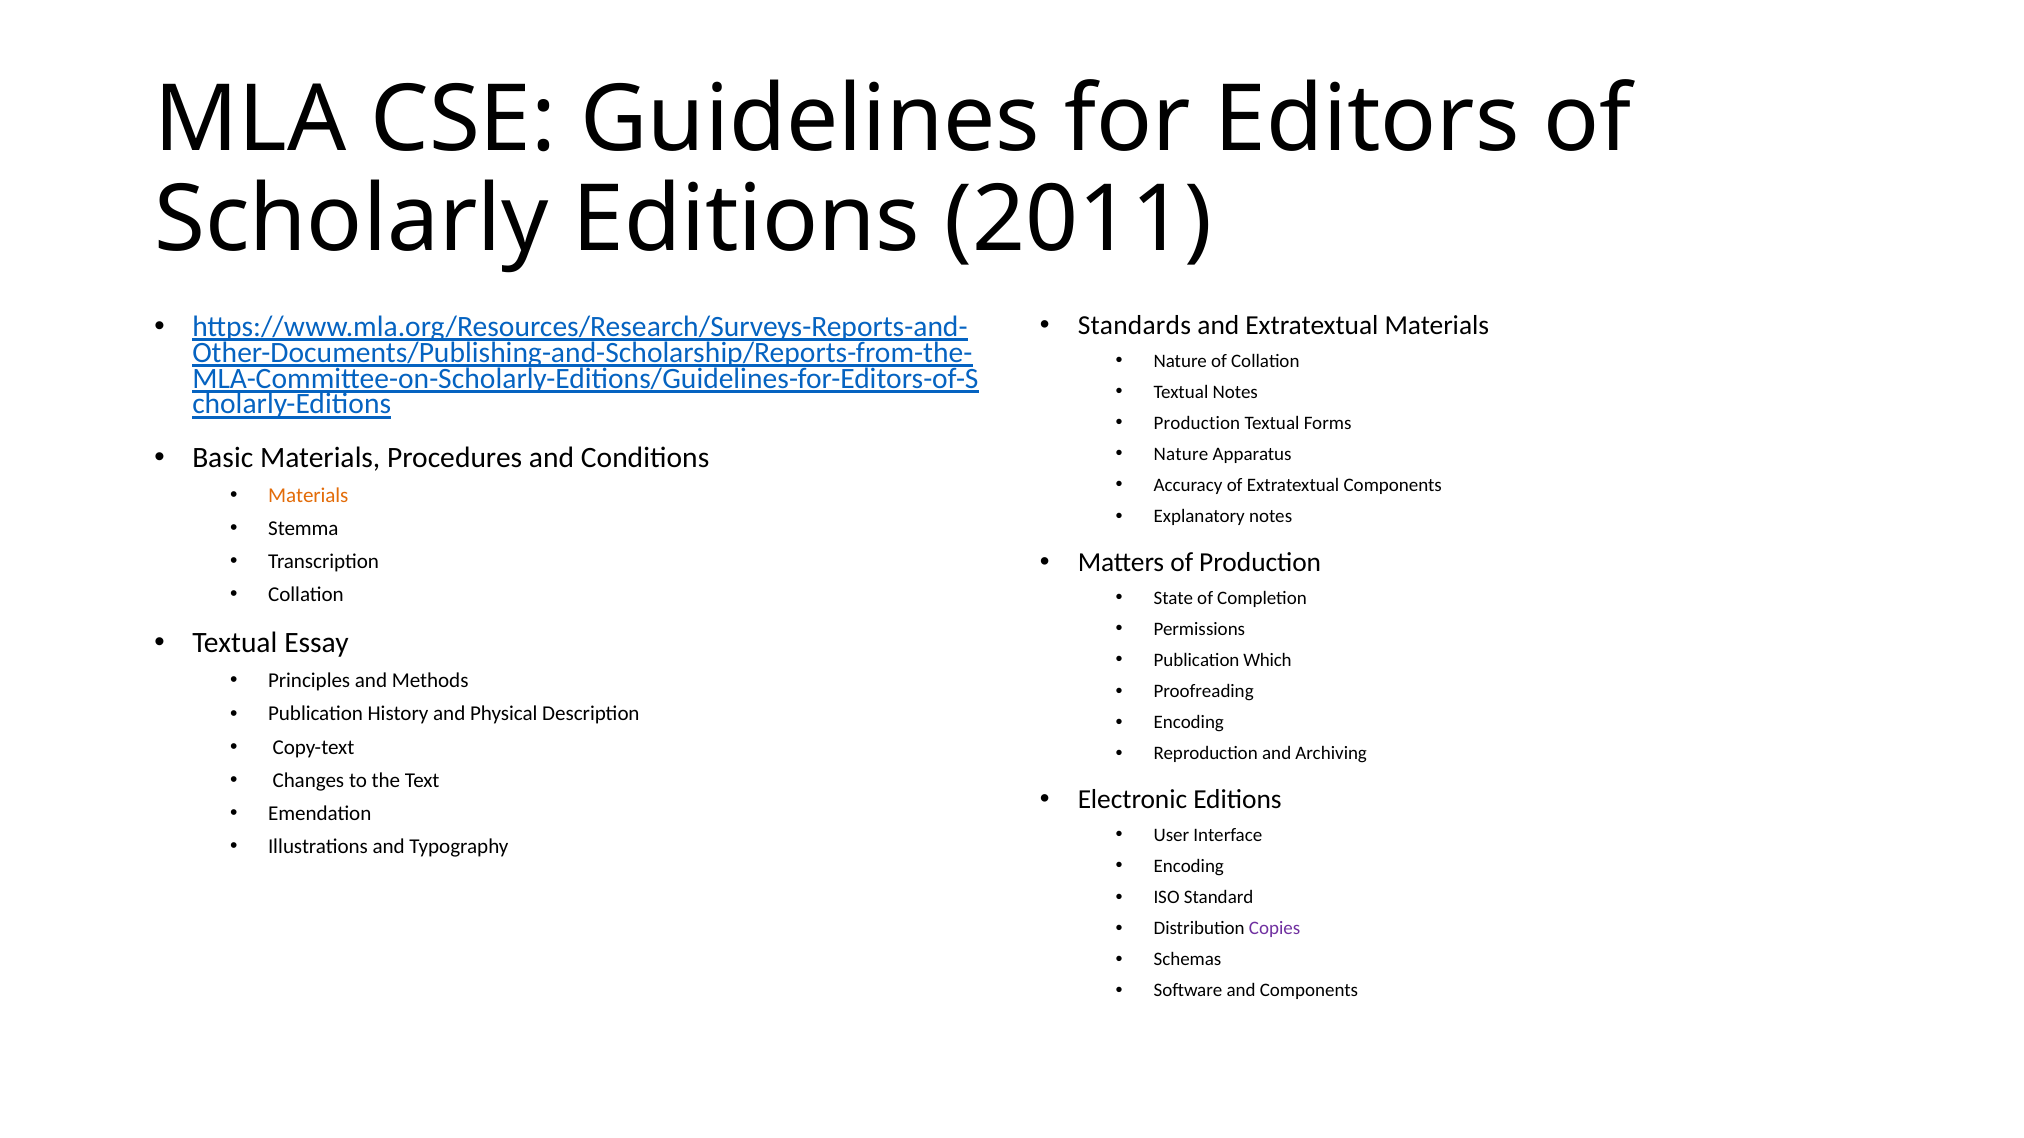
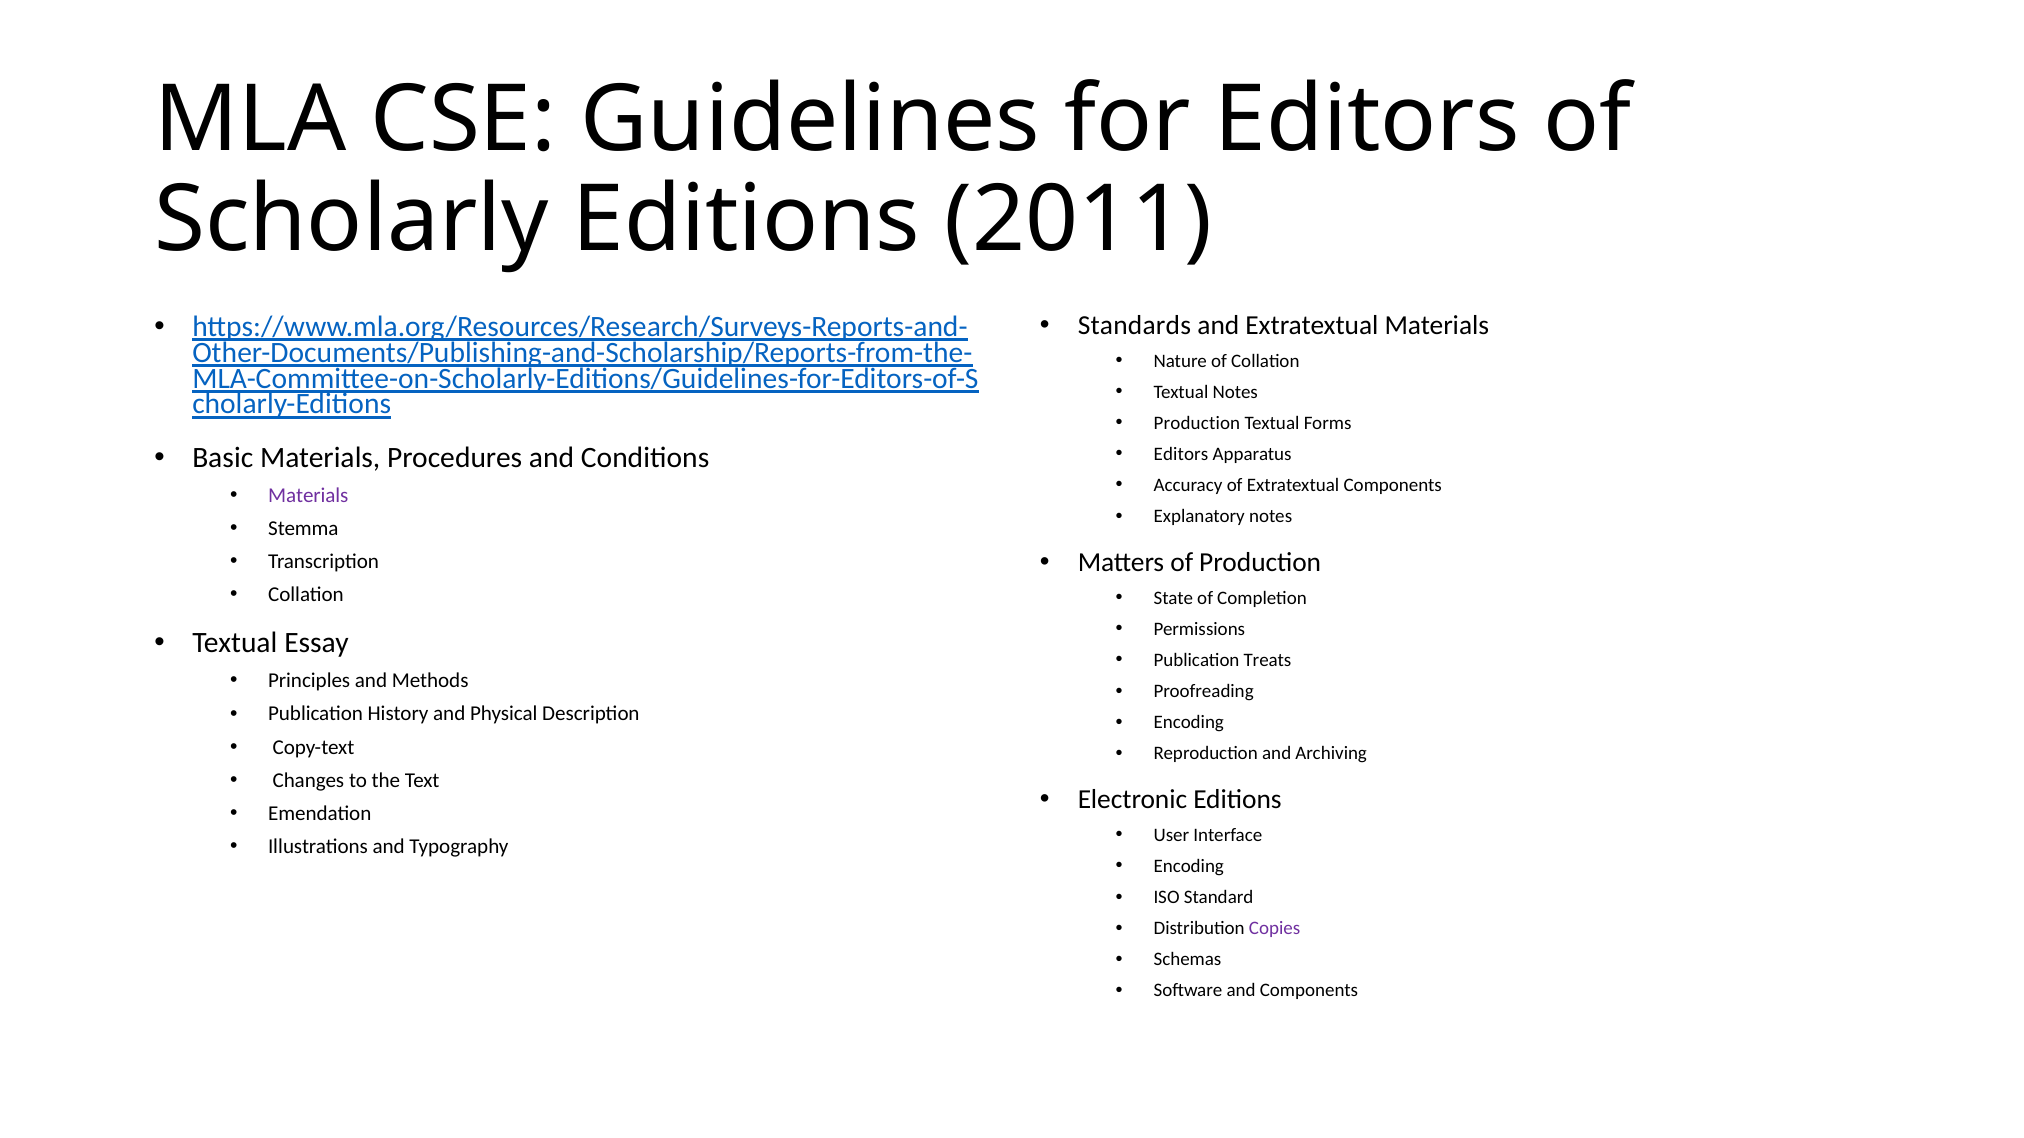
Nature at (1181, 454): Nature -> Editors
Materials at (308, 495) colour: orange -> purple
Which: Which -> Treats
